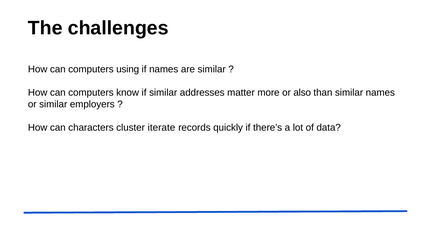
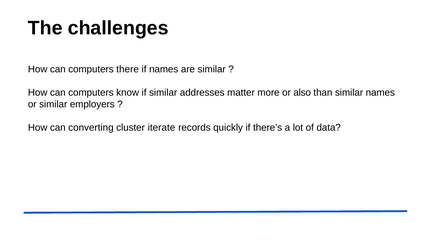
using: using -> there
characters: characters -> converting
